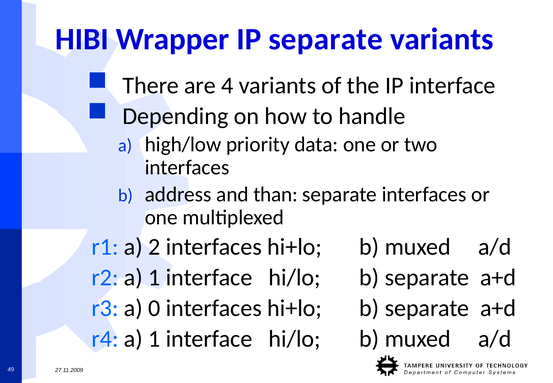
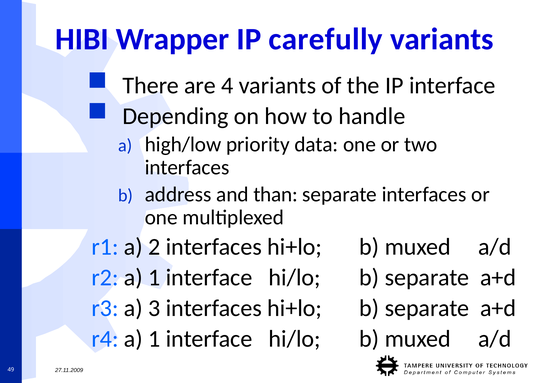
IP separate: separate -> carefully
0: 0 -> 3
